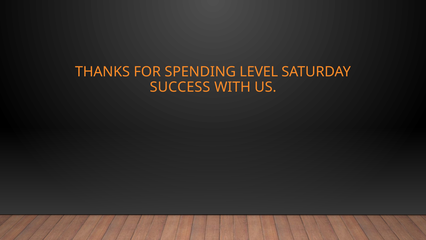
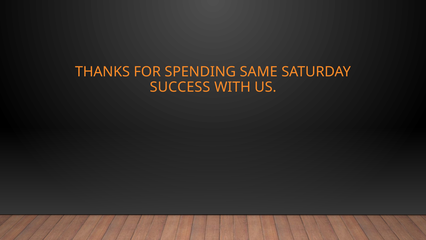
LEVEL: LEVEL -> SAME
